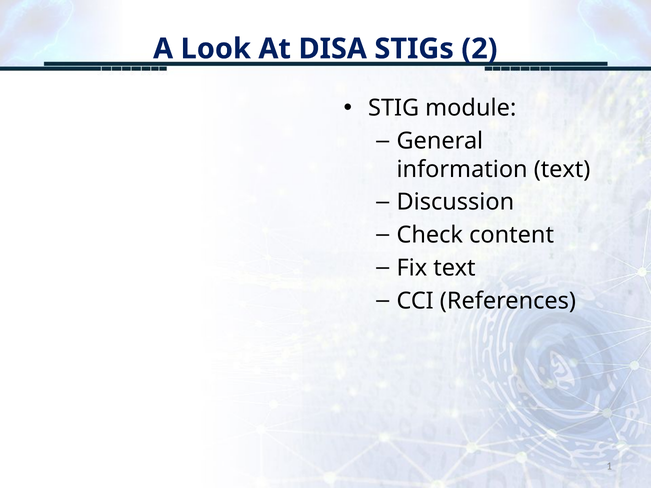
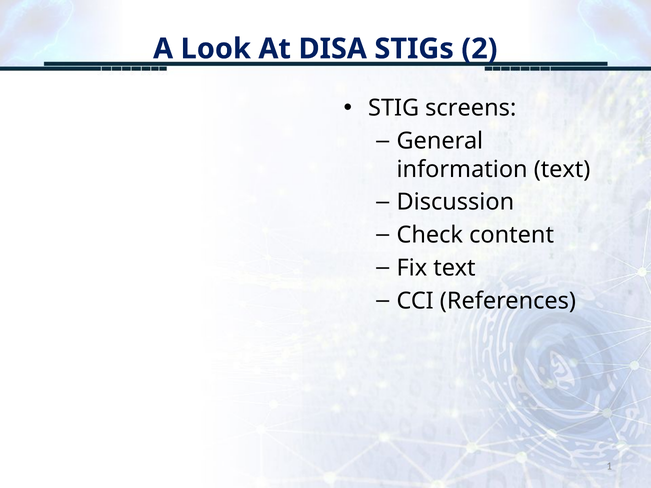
module: module -> screens
